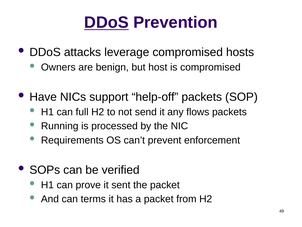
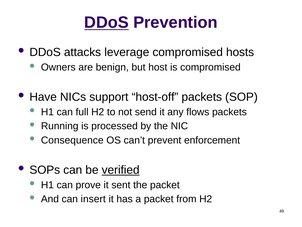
help-off: help-off -> host-off
Requirements: Requirements -> Consequence
verified underline: none -> present
terms: terms -> insert
